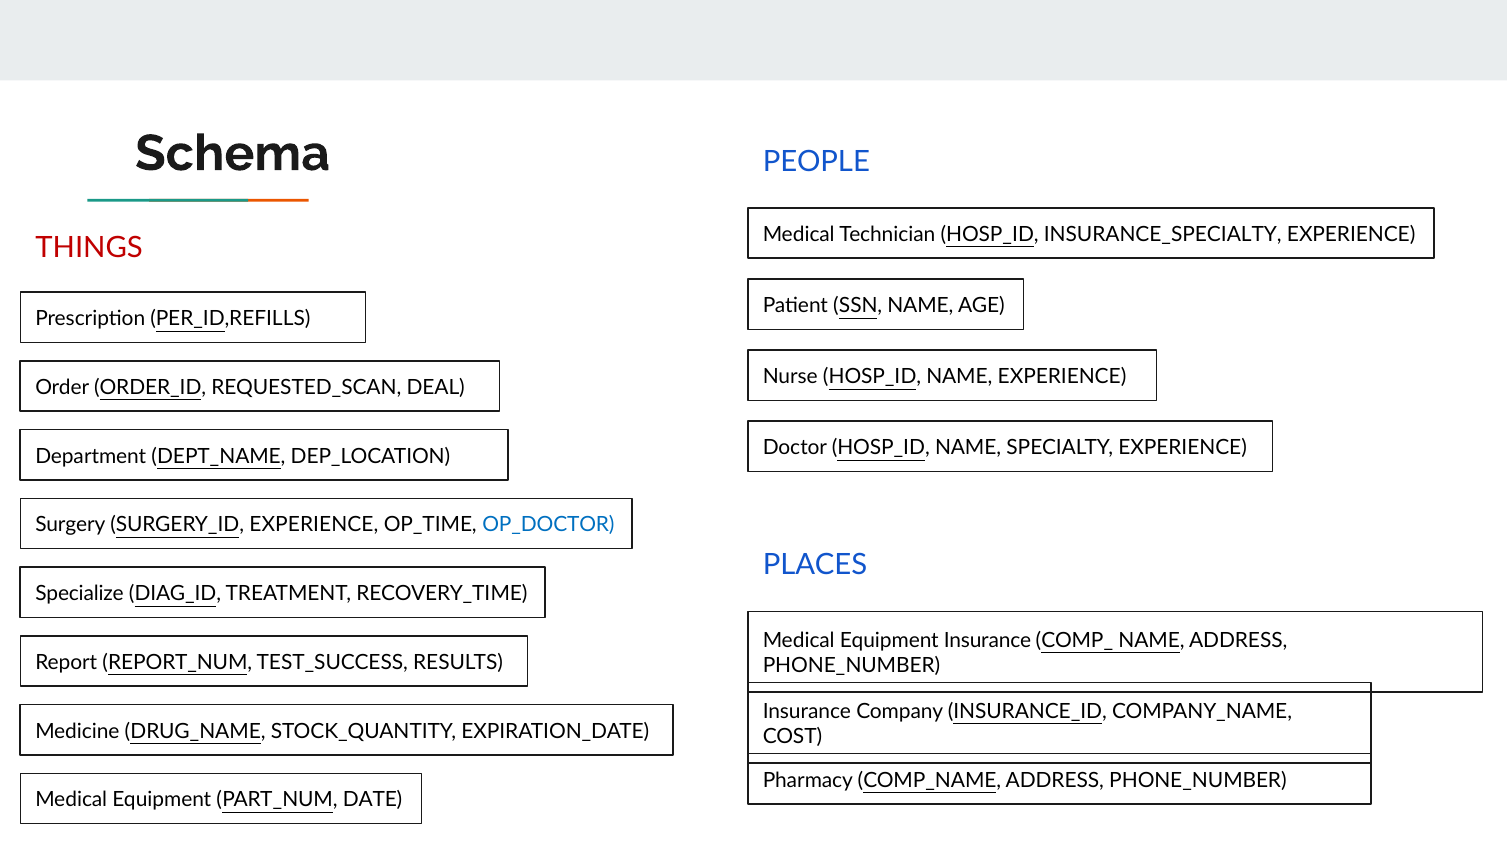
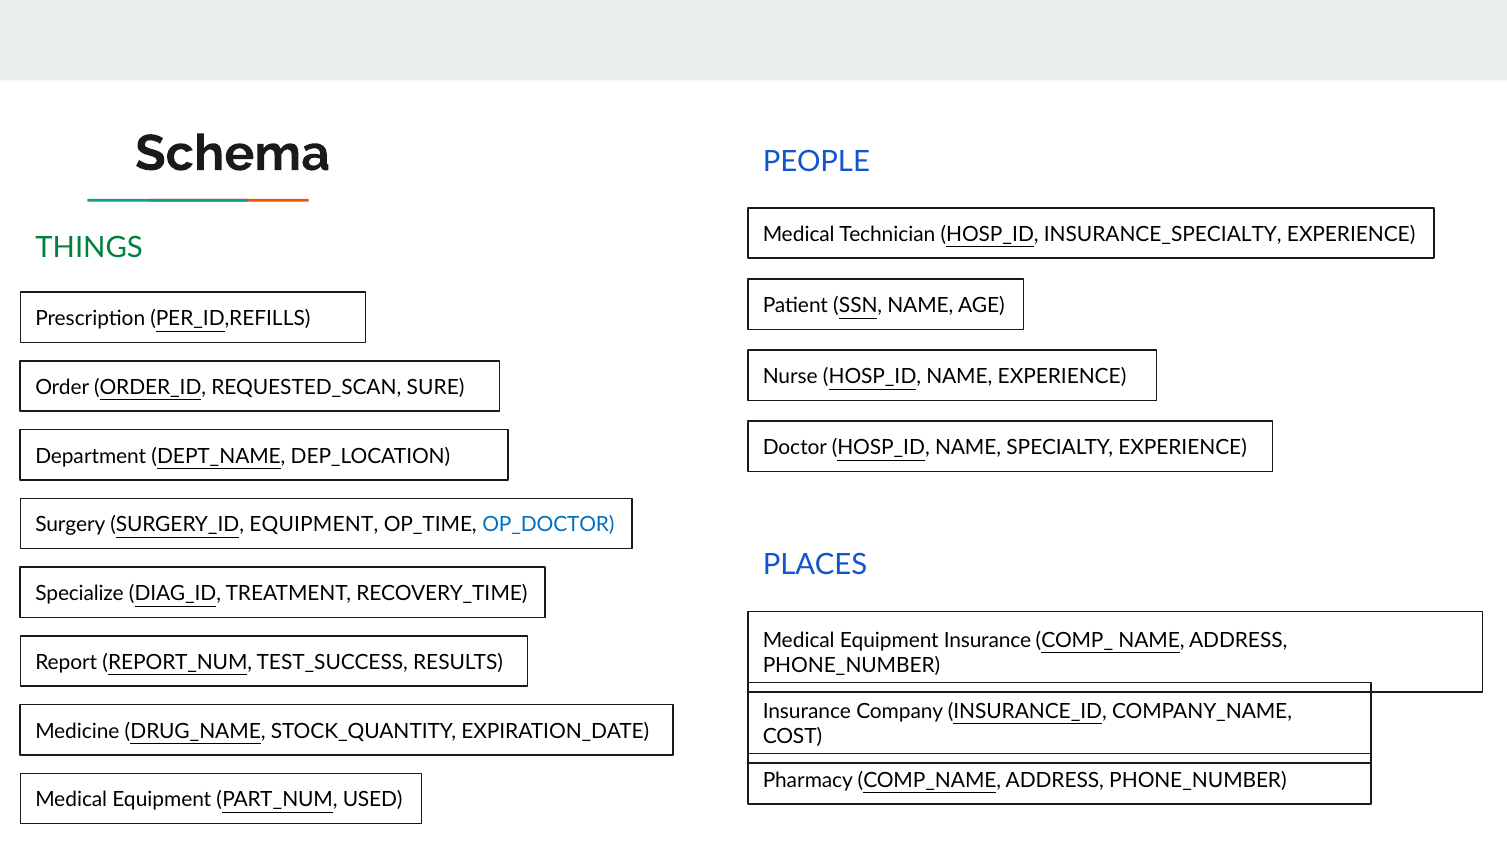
THINGS colour: red -> green
DEAL: DEAL -> SURE
SURGERY_ID EXPERIENCE: EXPERIENCE -> EQUIPMENT
DATE: DATE -> USED
